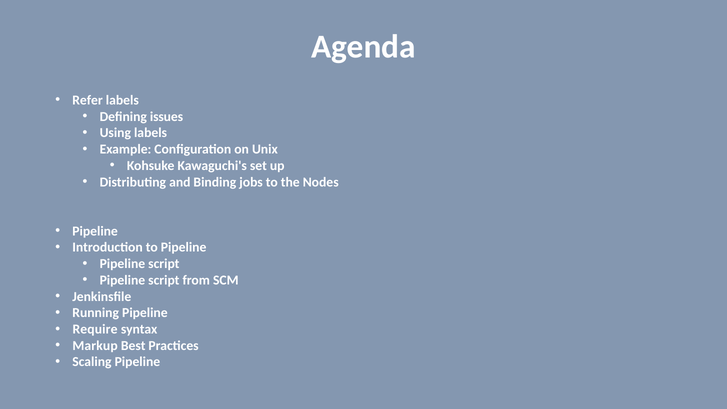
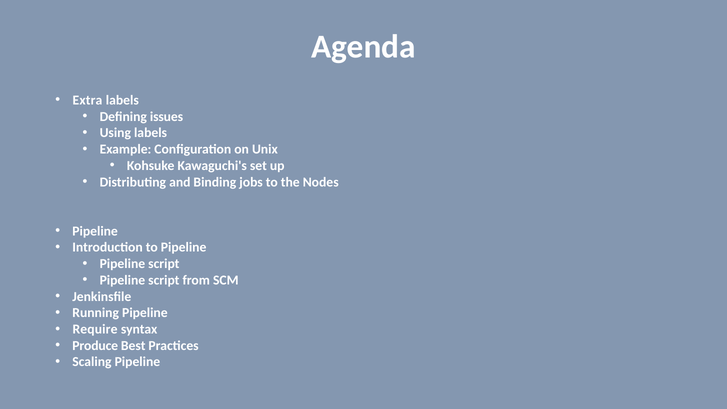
Refer: Refer -> Extra
Markup: Markup -> Produce
